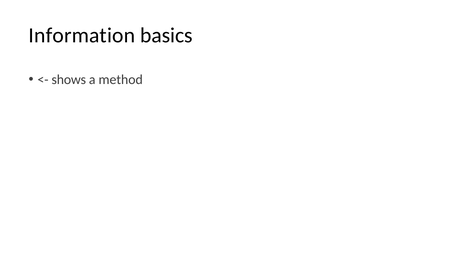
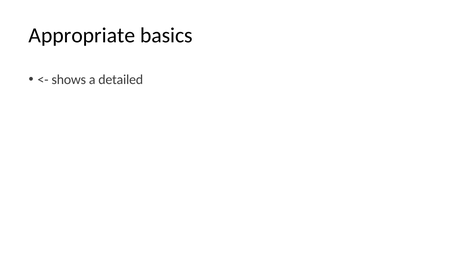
Information: Information -> Appropriate
method: method -> detailed
